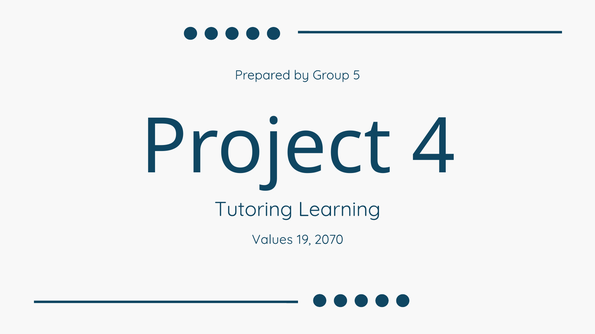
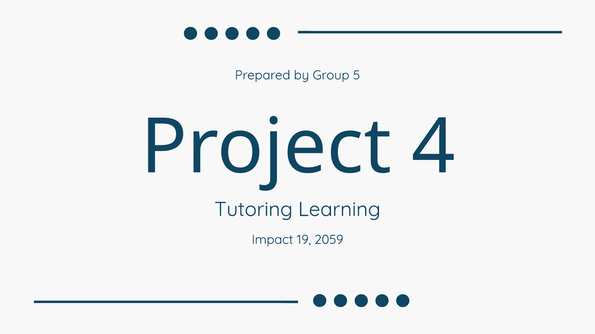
Values: Values -> Impact
2070: 2070 -> 2059
